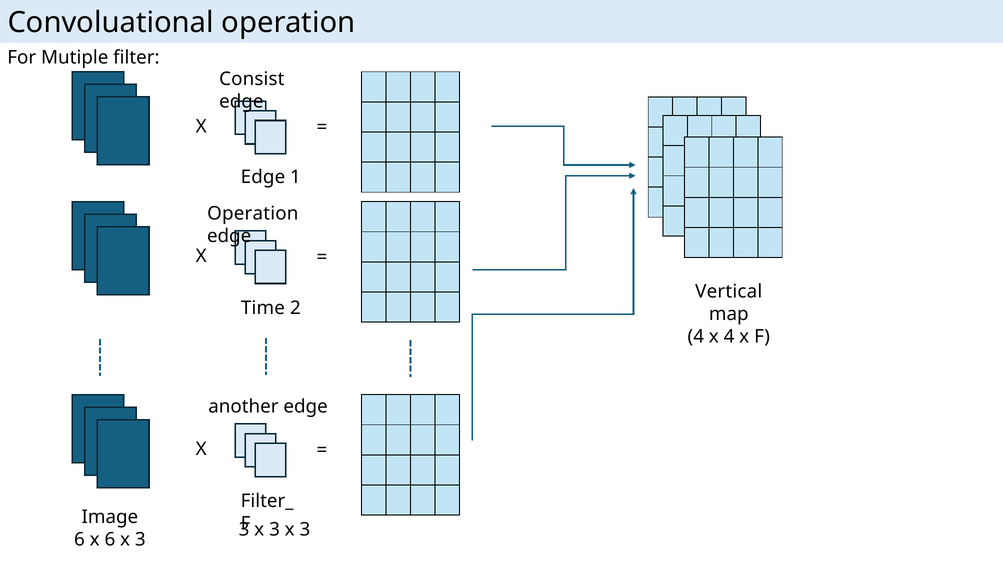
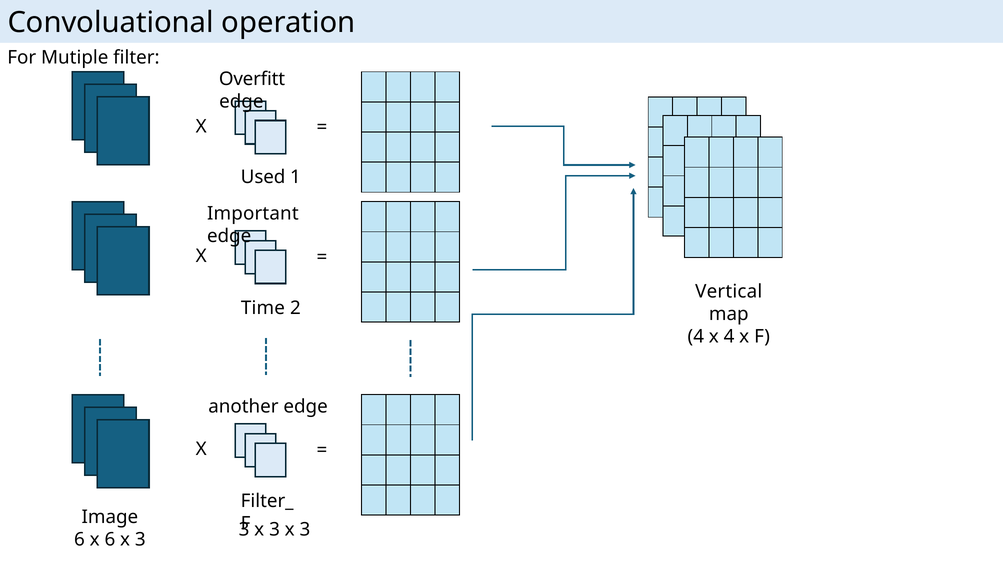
Consist: Consist -> Overfitt
Edge at (263, 177): Edge -> Used
Operation at (253, 214): Operation -> Important
